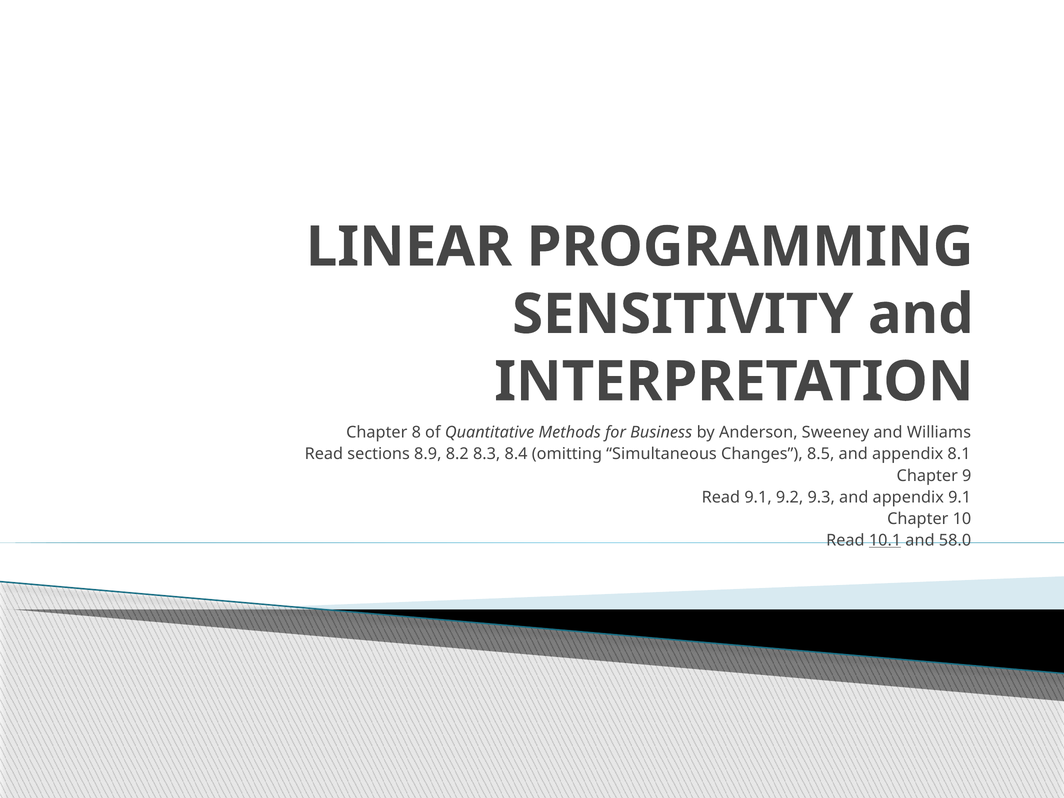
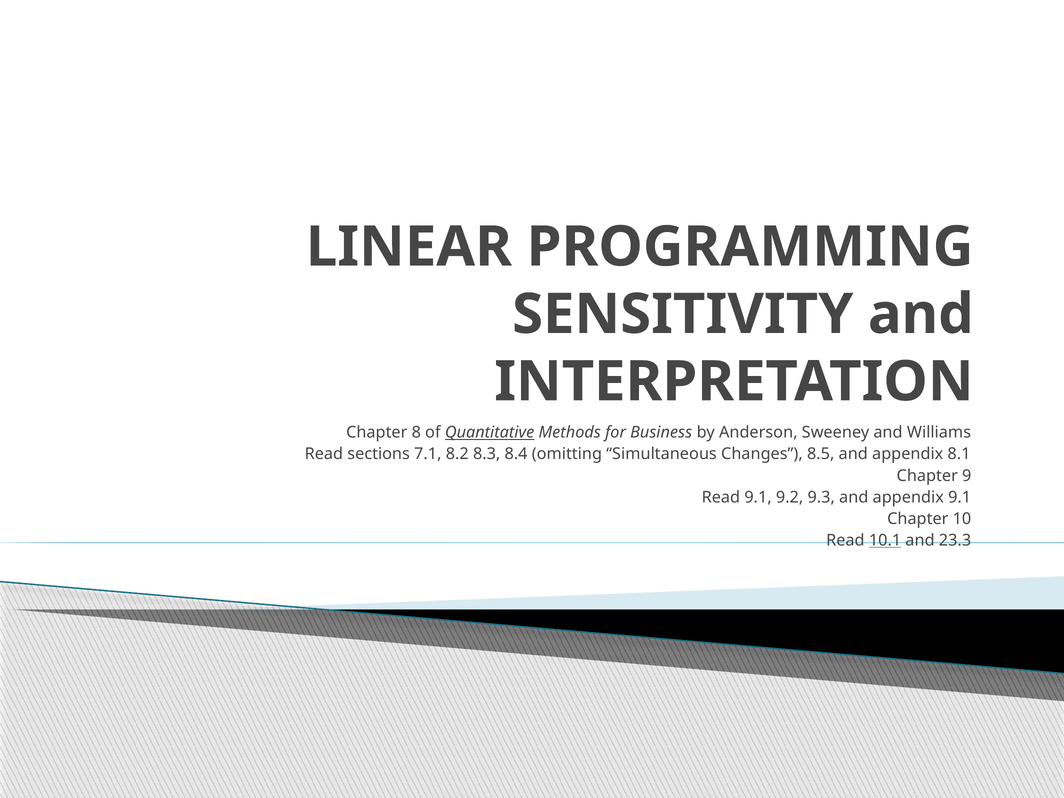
Quantitative underline: none -> present
8.9: 8.9 -> 7.1
58.0: 58.0 -> 23.3
